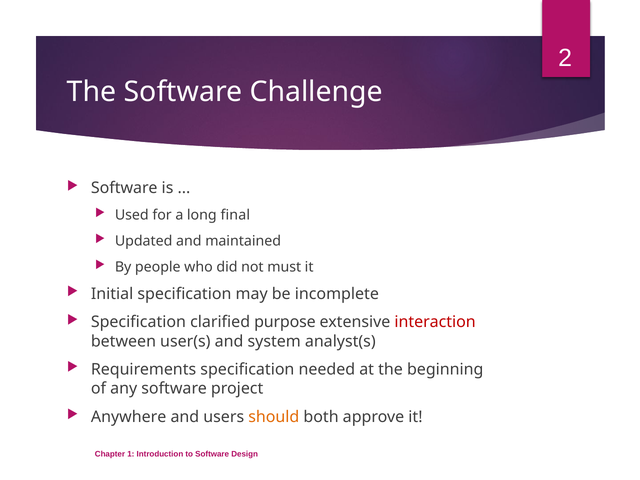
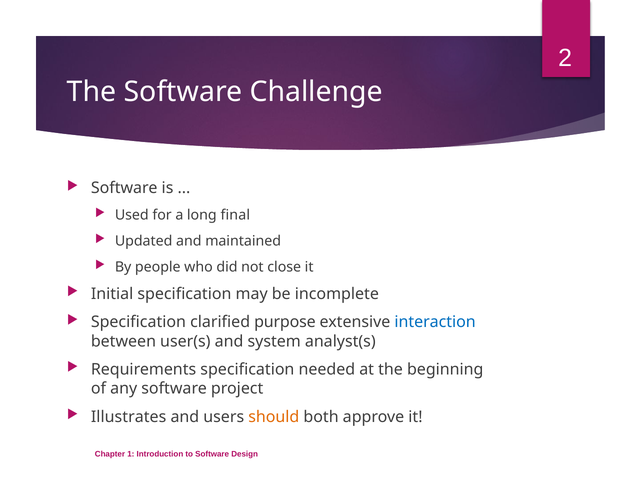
must: must -> close
interaction colour: red -> blue
Anywhere: Anywhere -> Illustrates
